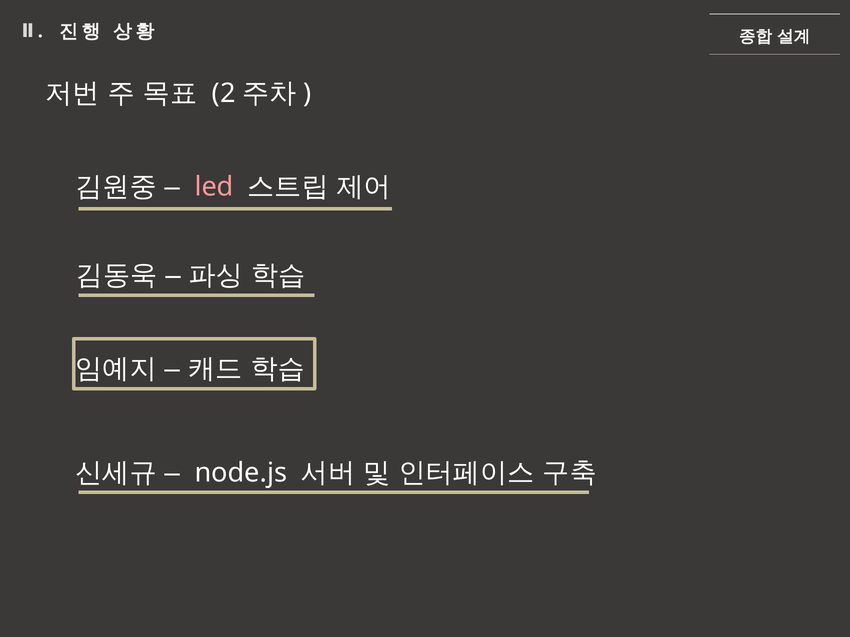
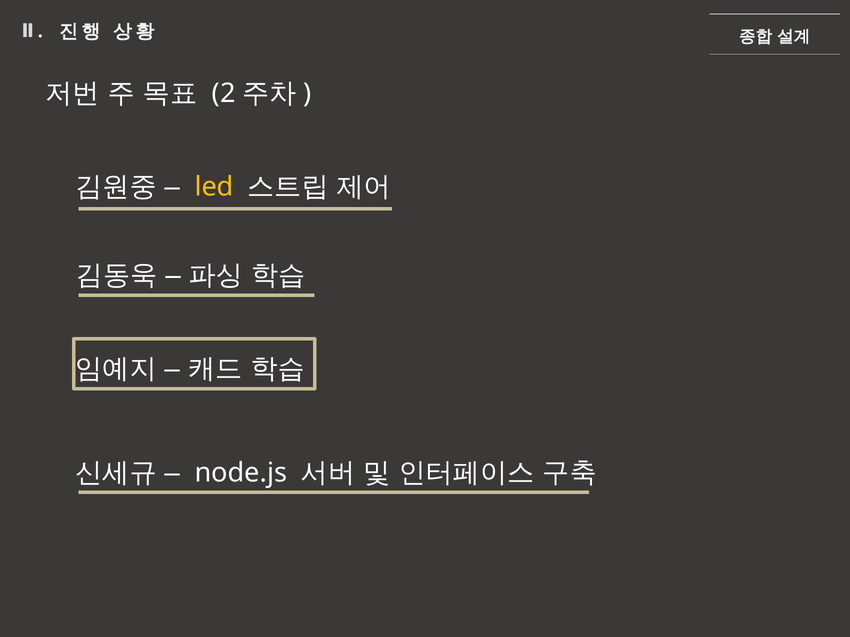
led colour: pink -> yellow
